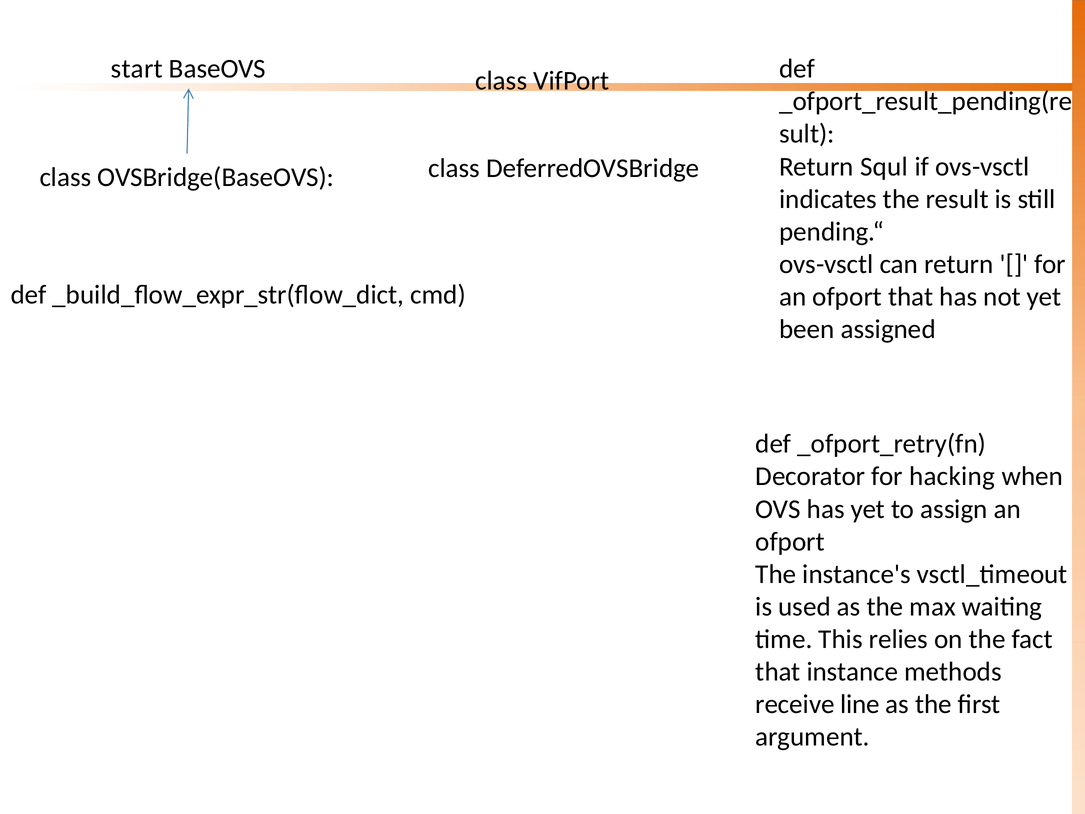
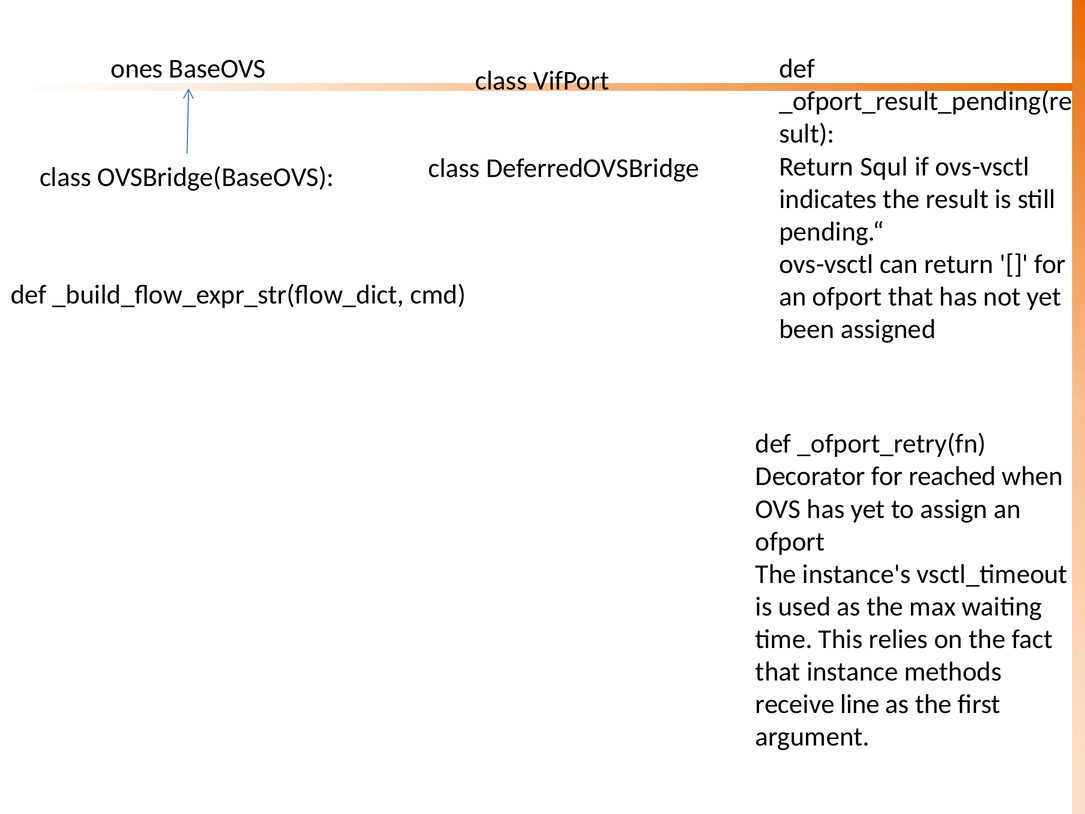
start: start -> ones
hacking: hacking -> reached
